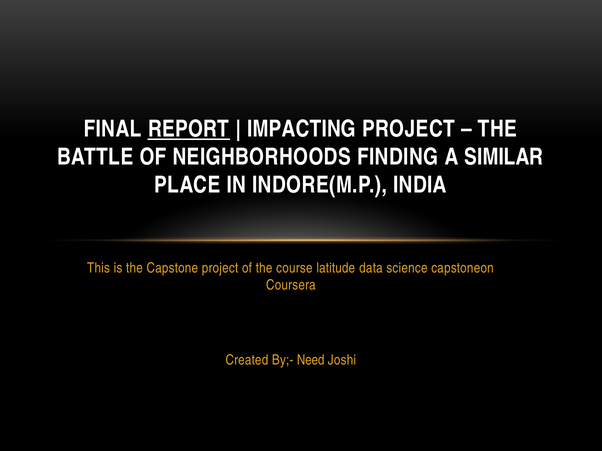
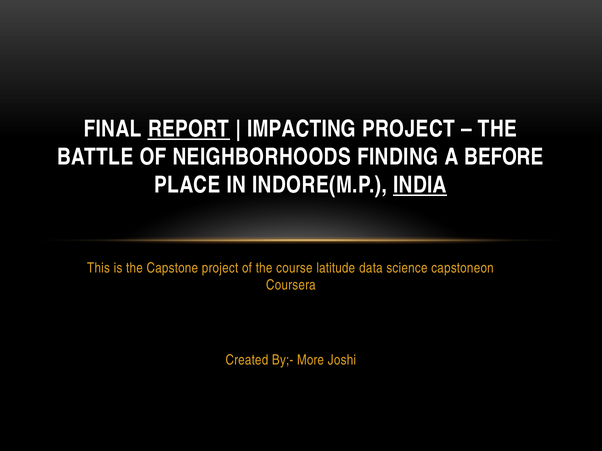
SIMILAR: SIMILAR -> BEFORE
INDIA underline: none -> present
Need: Need -> More
